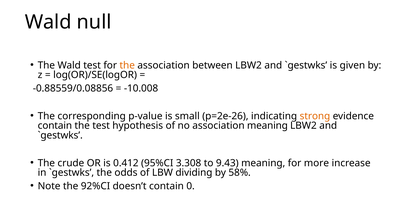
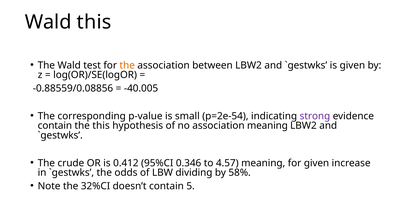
Wald null: null -> this
-10.008: -10.008 -> -40.005
p=2e-26: p=2e-26 -> p=2e-54
strong colour: orange -> purple
the test: test -> this
3.308: 3.308 -> 0.346
9.43: 9.43 -> 4.57
for more: more -> given
92%CI: 92%CI -> 32%CI
0: 0 -> 5
